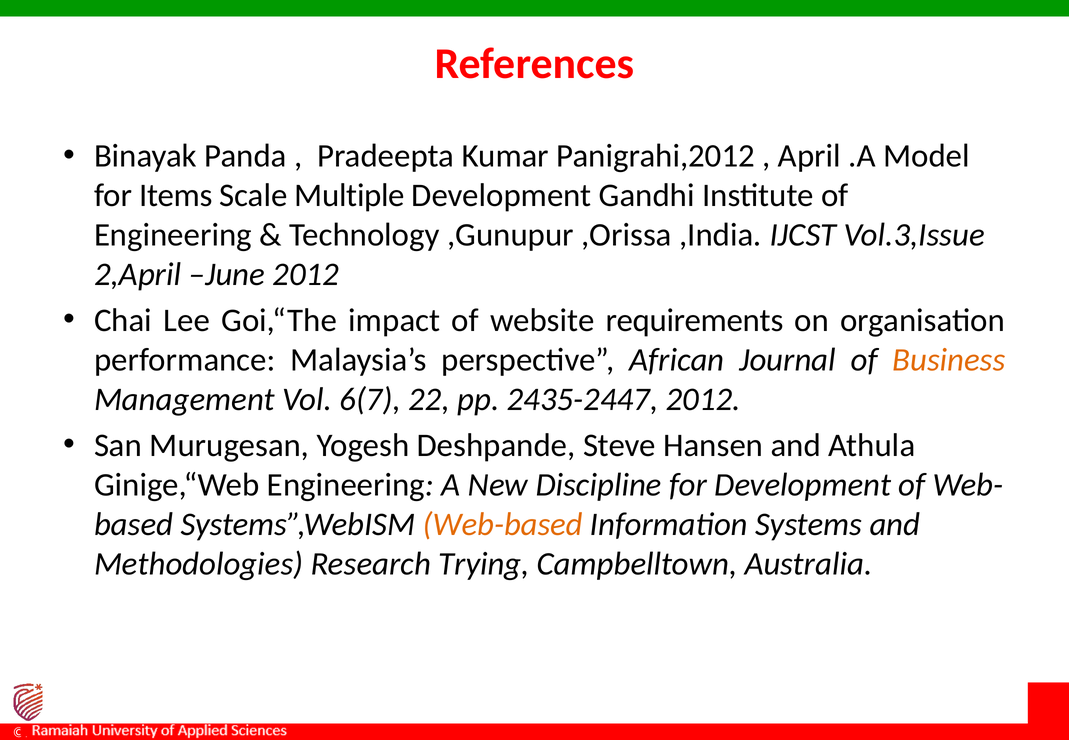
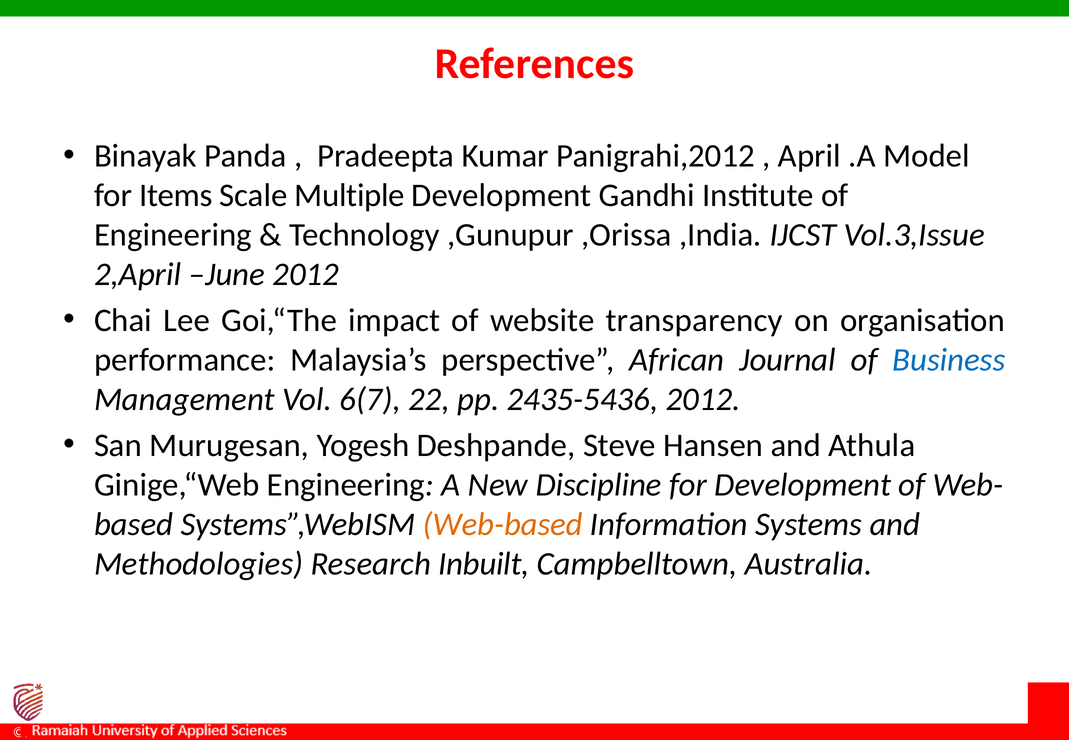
requirements: requirements -> transparency
Business colour: orange -> blue
2435-2447: 2435-2447 -> 2435-5436
Trying: Trying -> Inbuilt
